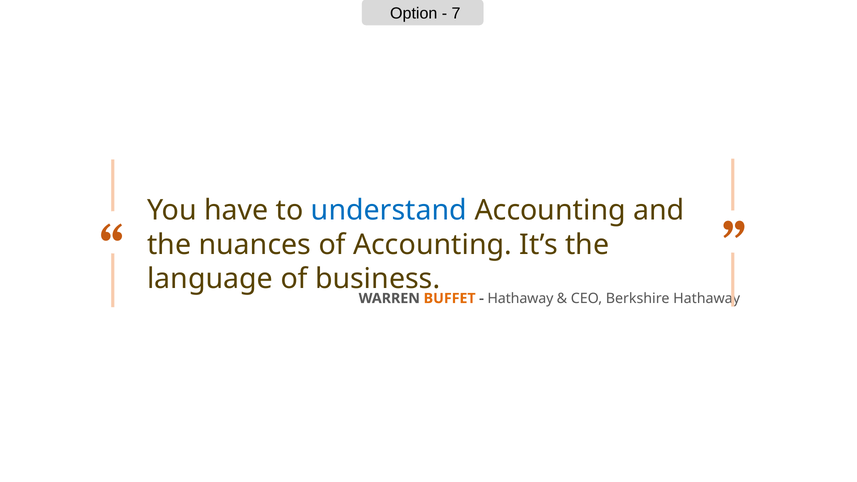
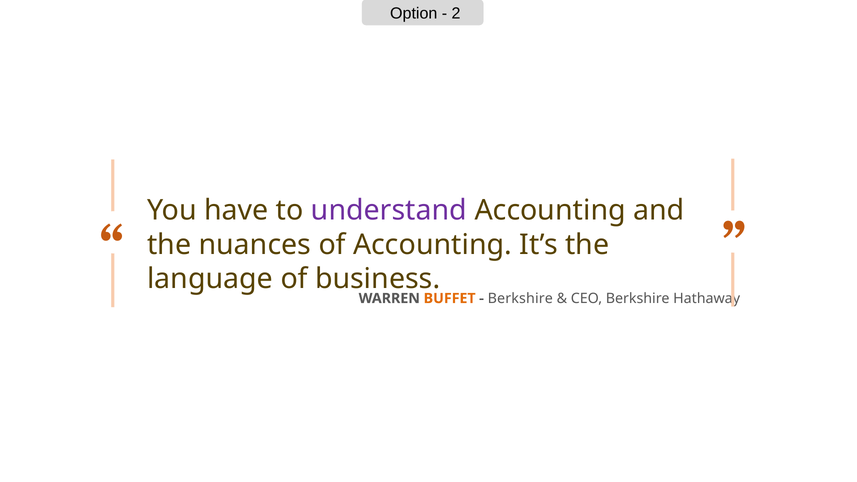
7: 7 -> 2
understand colour: blue -> purple
Hathaway at (520, 298): Hathaway -> Berkshire
